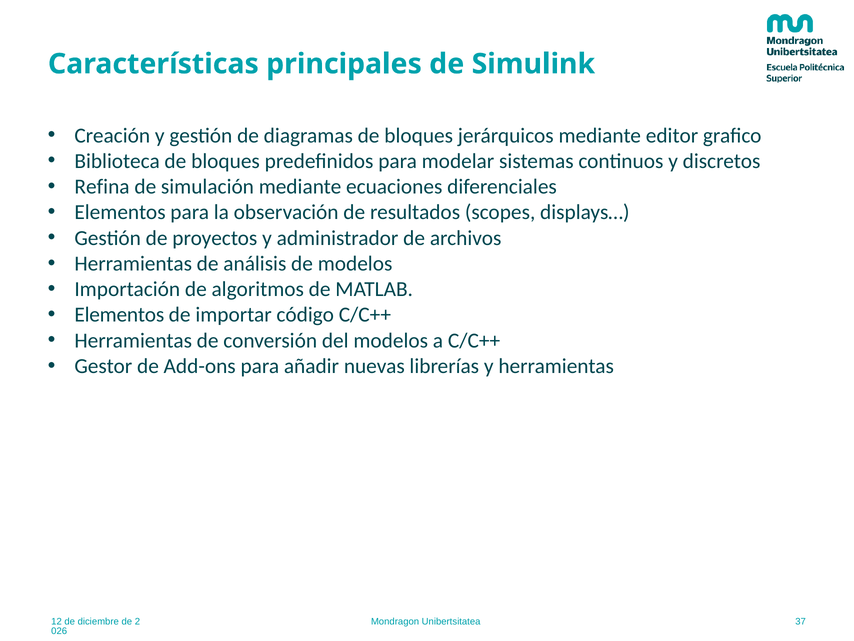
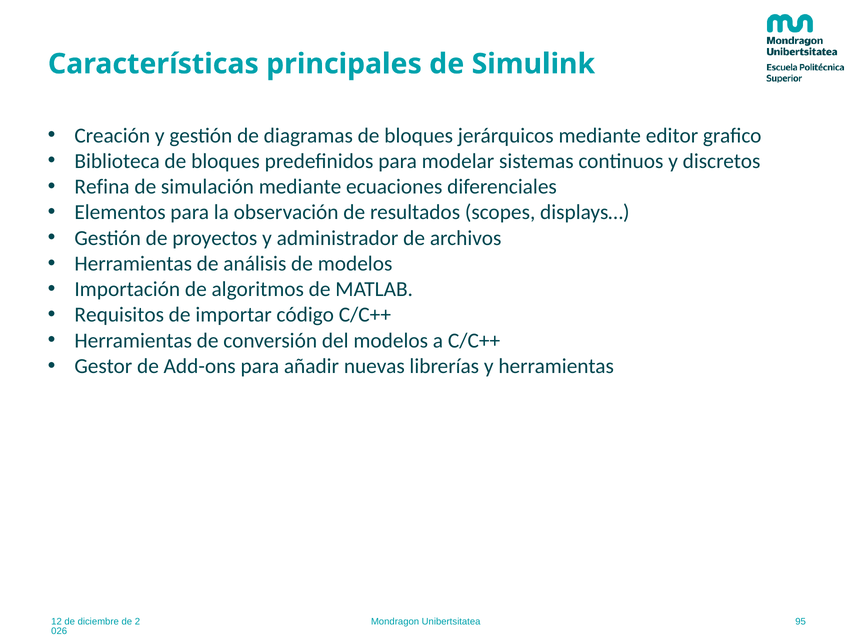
Elementos at (119, 315): Elementos -> Requisitos
37: 37 -> 95
